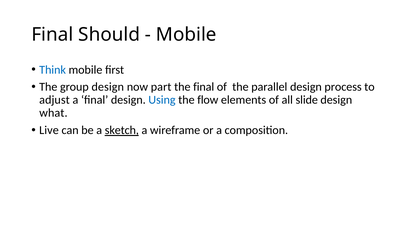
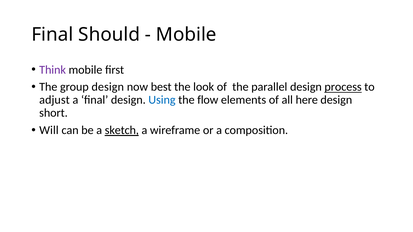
Think colour: blue -> purple
part: part -> best
the final: final -> look
process underline: none -> present
slide: slide -> here
what: what -> short
Live: Live -> Will
